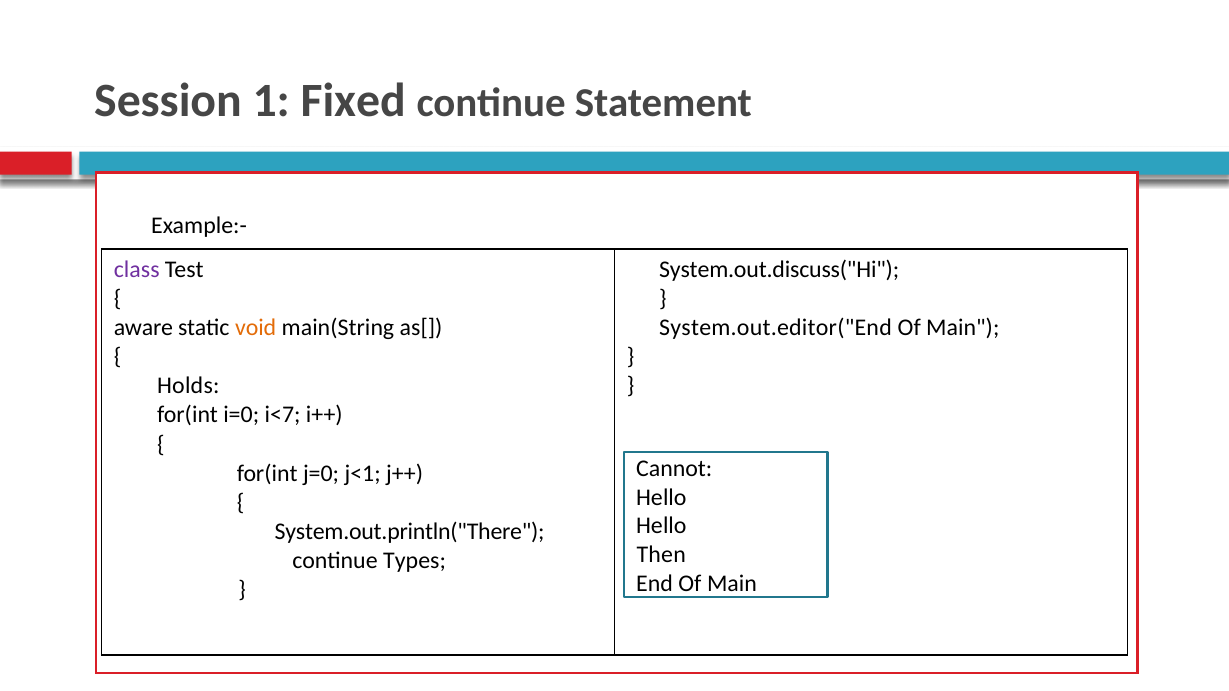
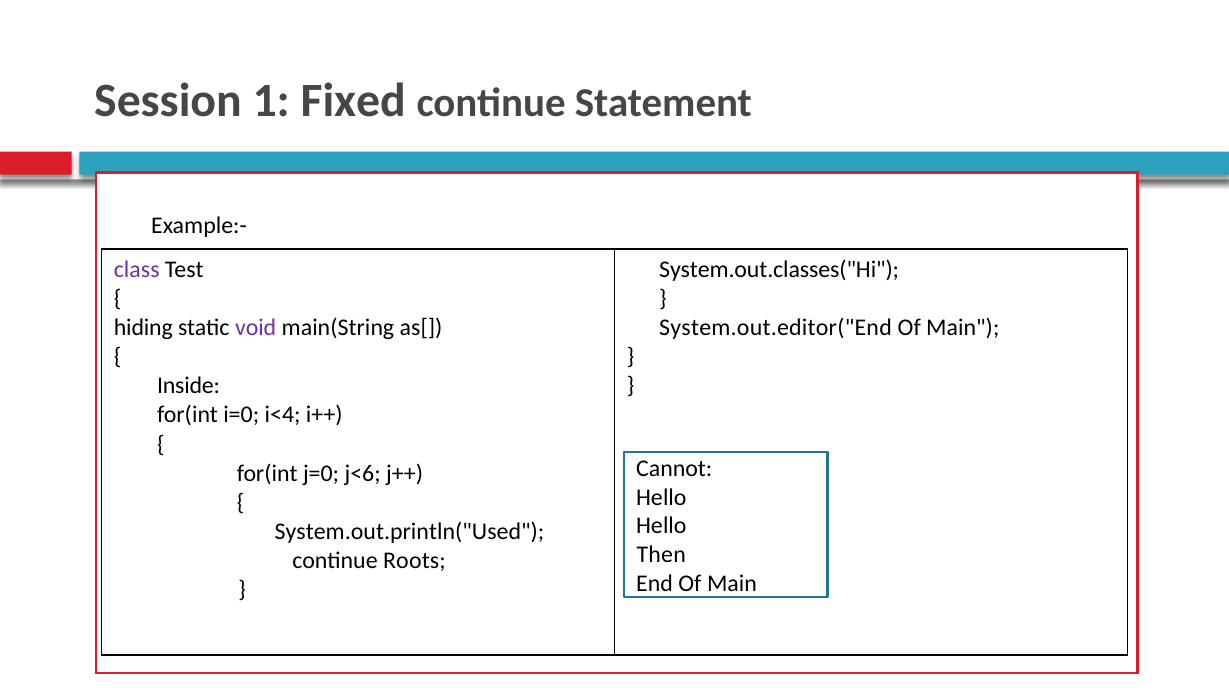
System.out.discuss("Hi: System.out.discuss("Hi -> System.out.classes("Hi
aware: aware -> hiding
void colour: orange -> purple
Holds: Holds -> Inside
i<7: i<7 -> i<4
j<1: j<1 -> j<6
System.out.println("There: System.out.println("There -> System.out.println("Used
Types: Types -> Roots
